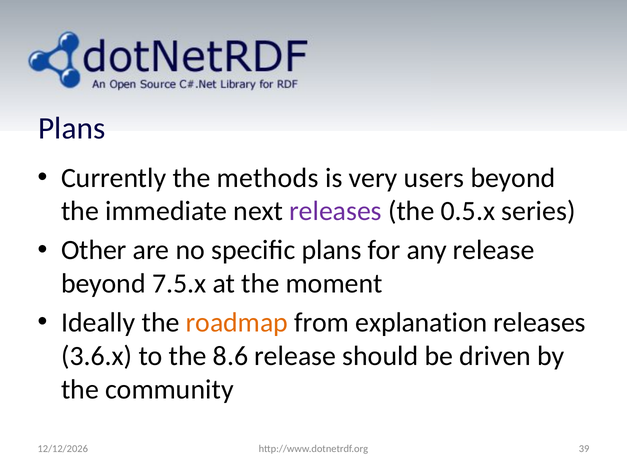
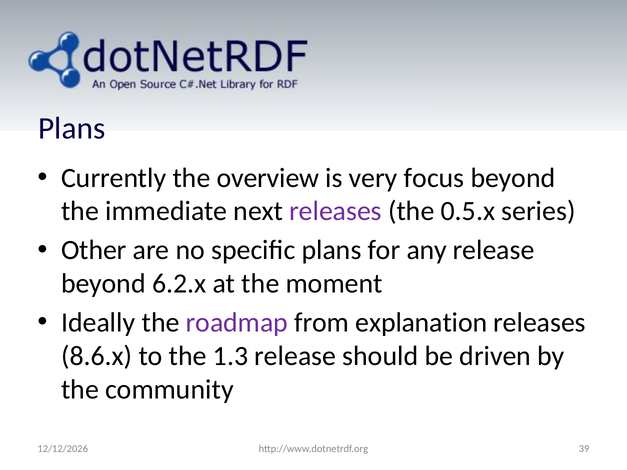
methods: methods -> overview
users: users -> focus
7.5.x: 7.5.x -> 6.2.x
roadmap colour: orange -> purple
3.6.x: 3.6.x -> 8.6.x
8.6: 8.6 -> 1.3
